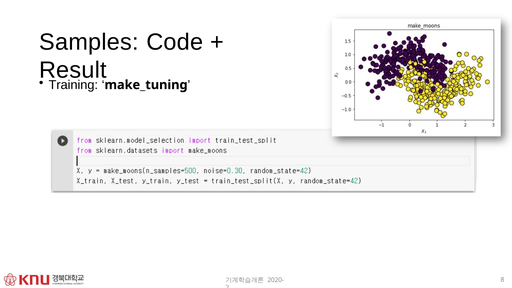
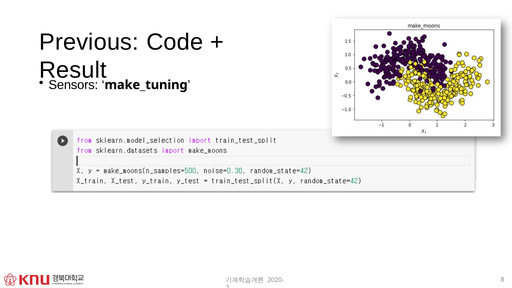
Samples: Samples -> Previous
Training: Training -> Sensors
